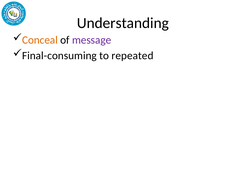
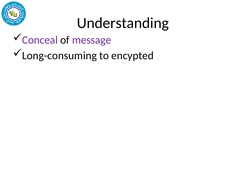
Conceal colour: orange -> purple
Final-consuming: Final-consuming -> Long-consuming
repeated: repeated -> encypted
